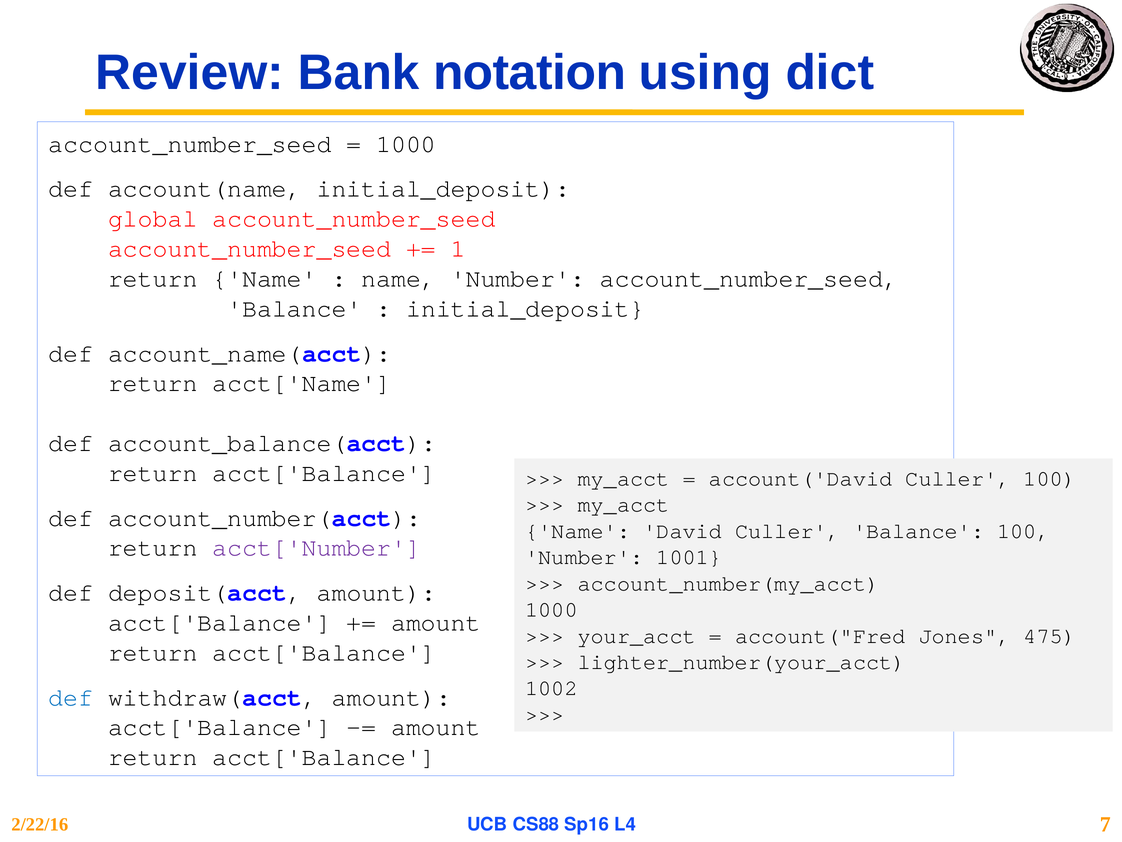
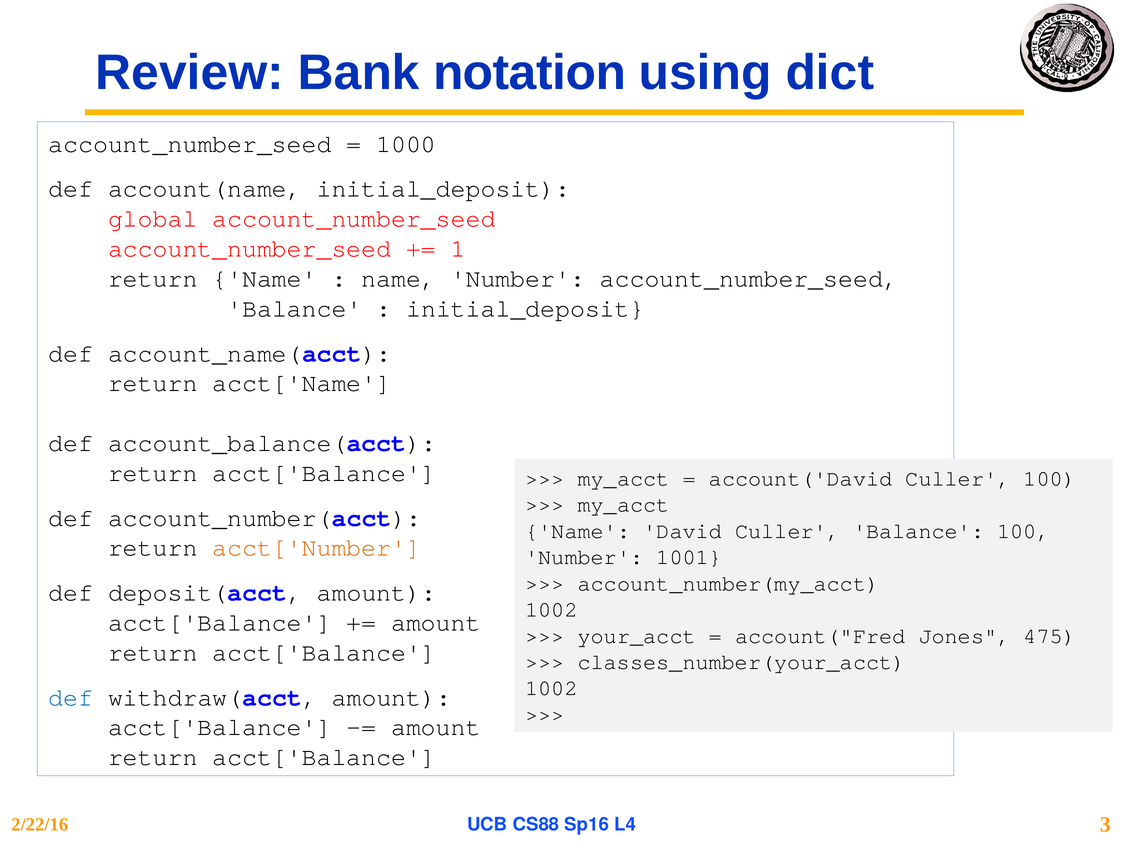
acct['Number colour: purple -> orange
1000 at (551, 609): 1000 -> 1002
lighter_number(your_acct: lighter_number(your_acct -> classes_number(your_acct
7: 7 -> 3
